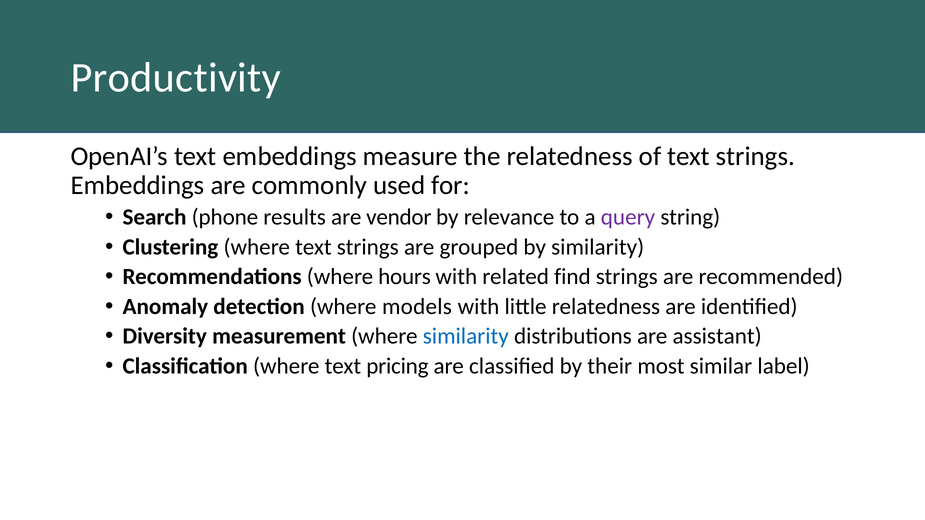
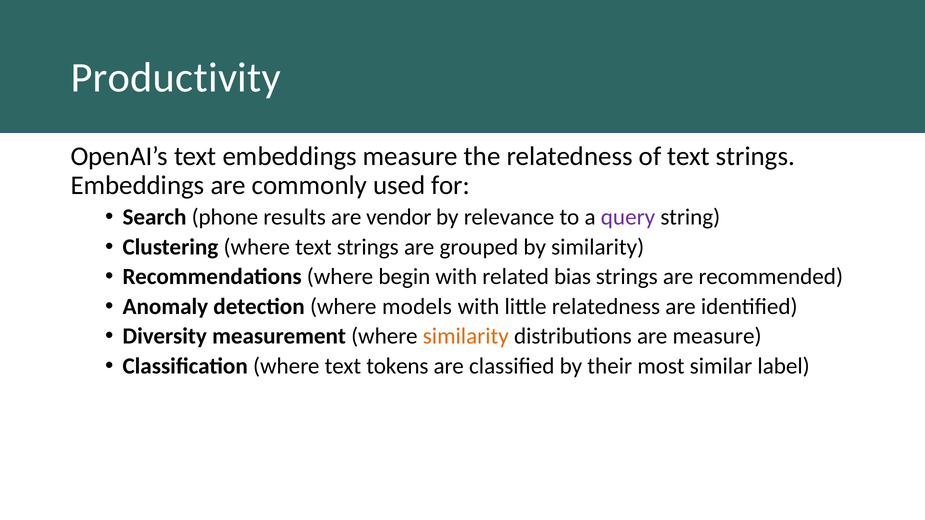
hours: hours -> begin
find: find -> bias
similarity at (466, 336) colour: blue -> orange
are assistant: assistant -> measure
pricing: pricing -> tokens
